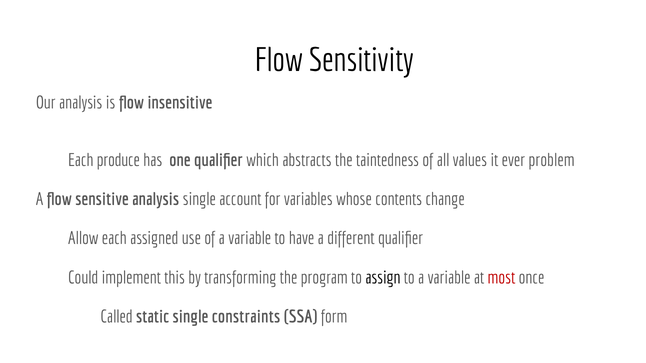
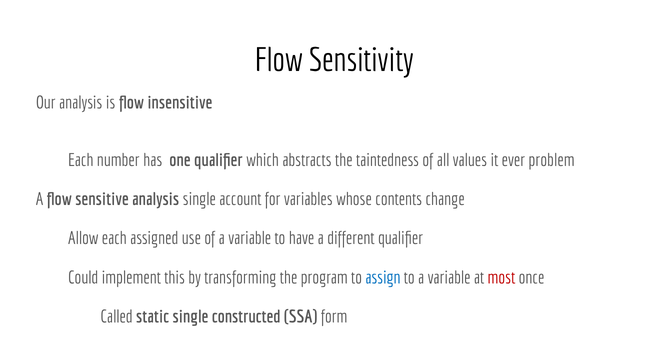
produce: produce -> number
assign colour: black -> blue
constraints: constraints -> constructed
